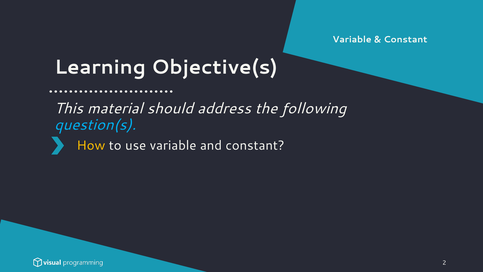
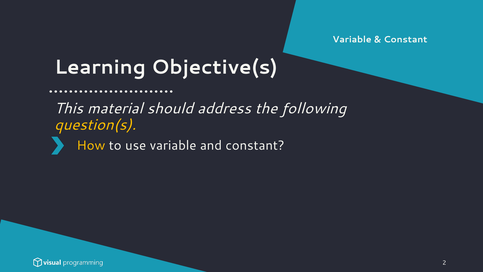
question(s colour: light blue -> yellow
